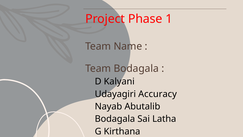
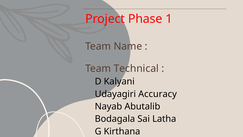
Team Bodagala: Bodagala -> Technical
